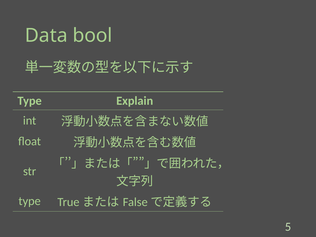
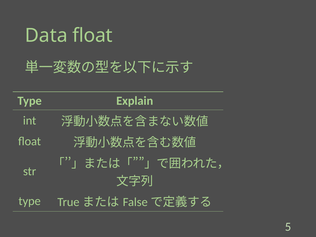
Data bool: bool -> float
